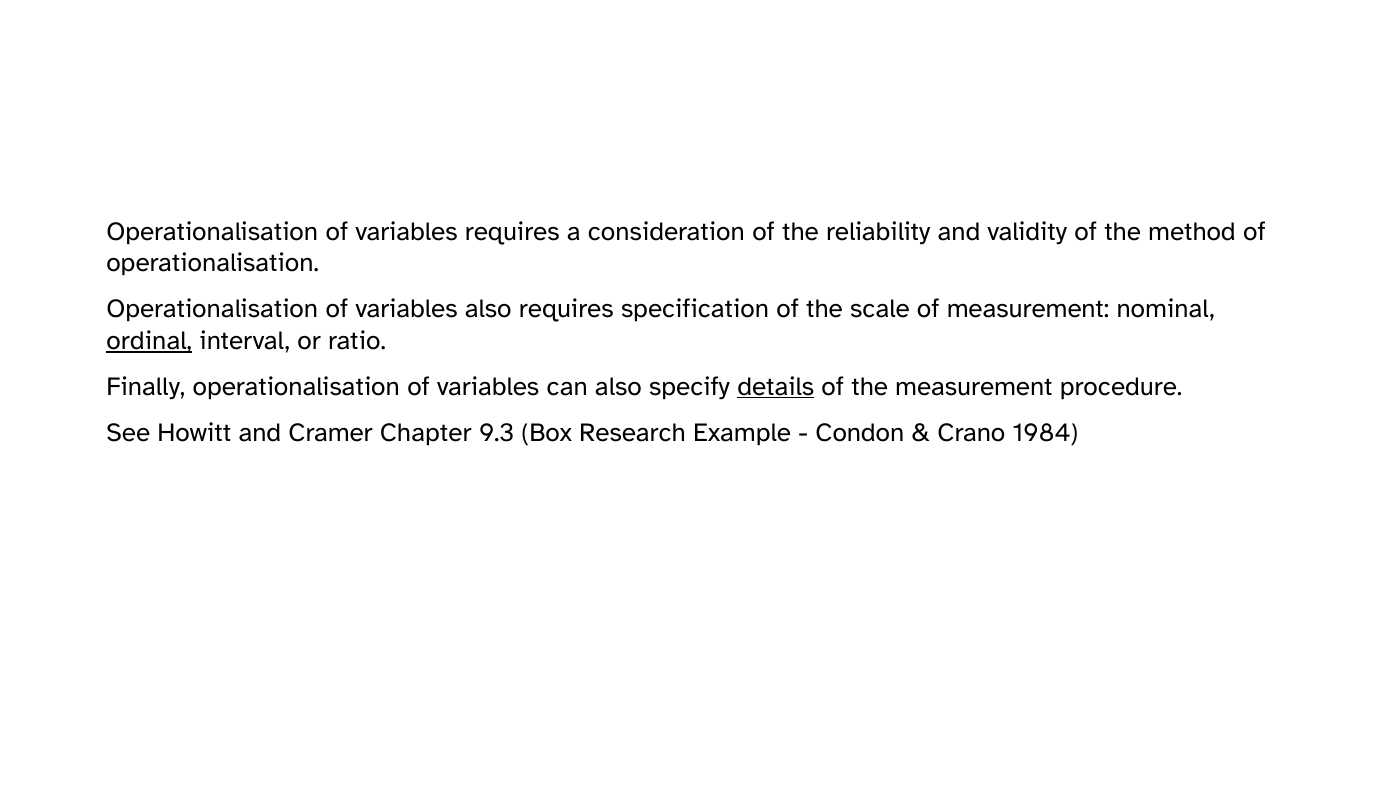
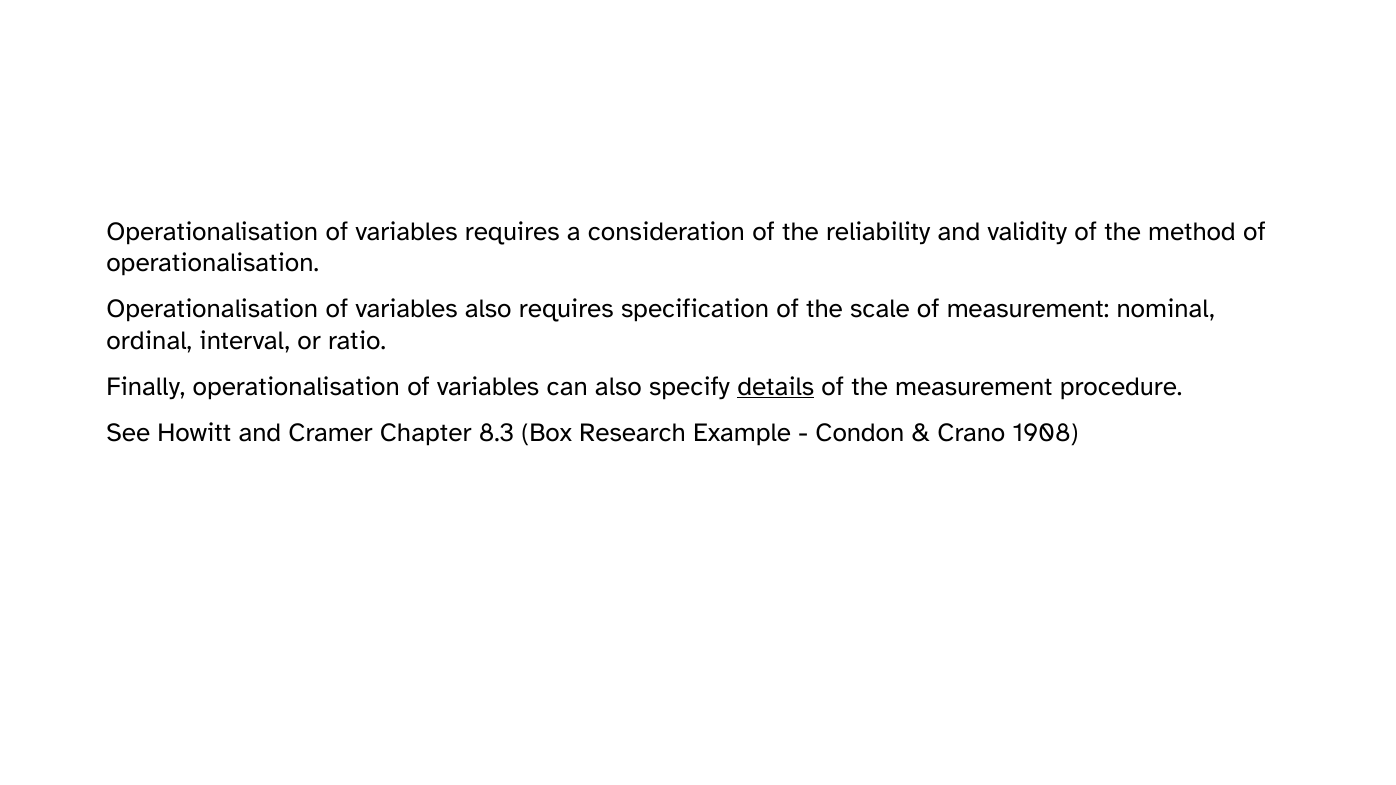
ordinal underline: present -> none
9.3: 9.3 -> 8.3
1984: 1984 -> 1908
